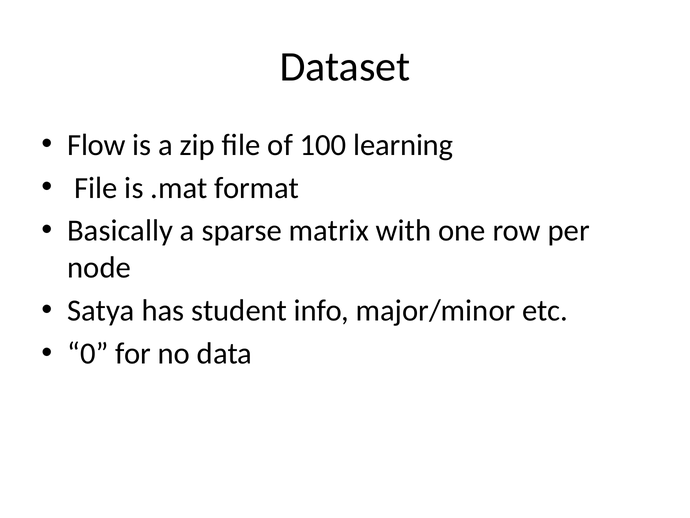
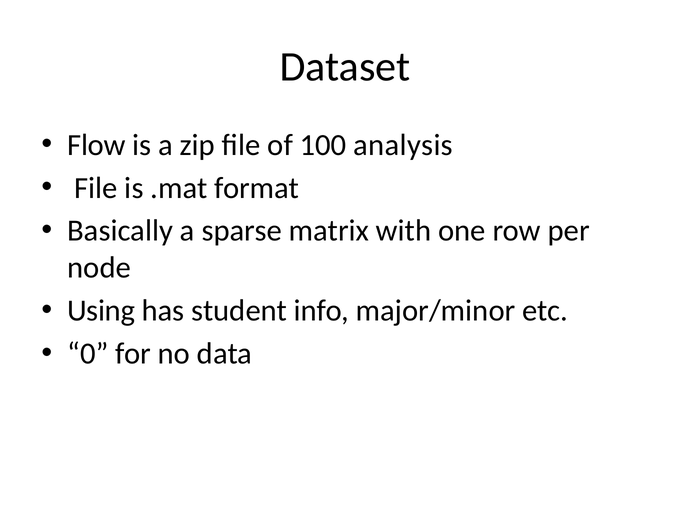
learning: learning -> analysis
Satya: Satya -> Using
